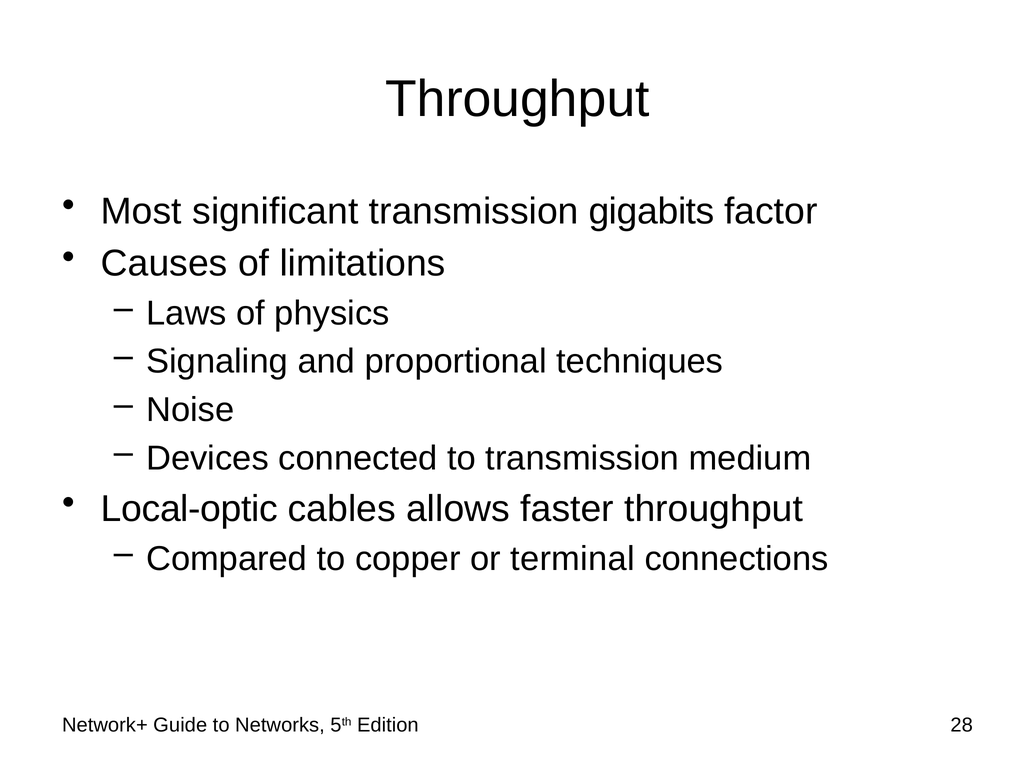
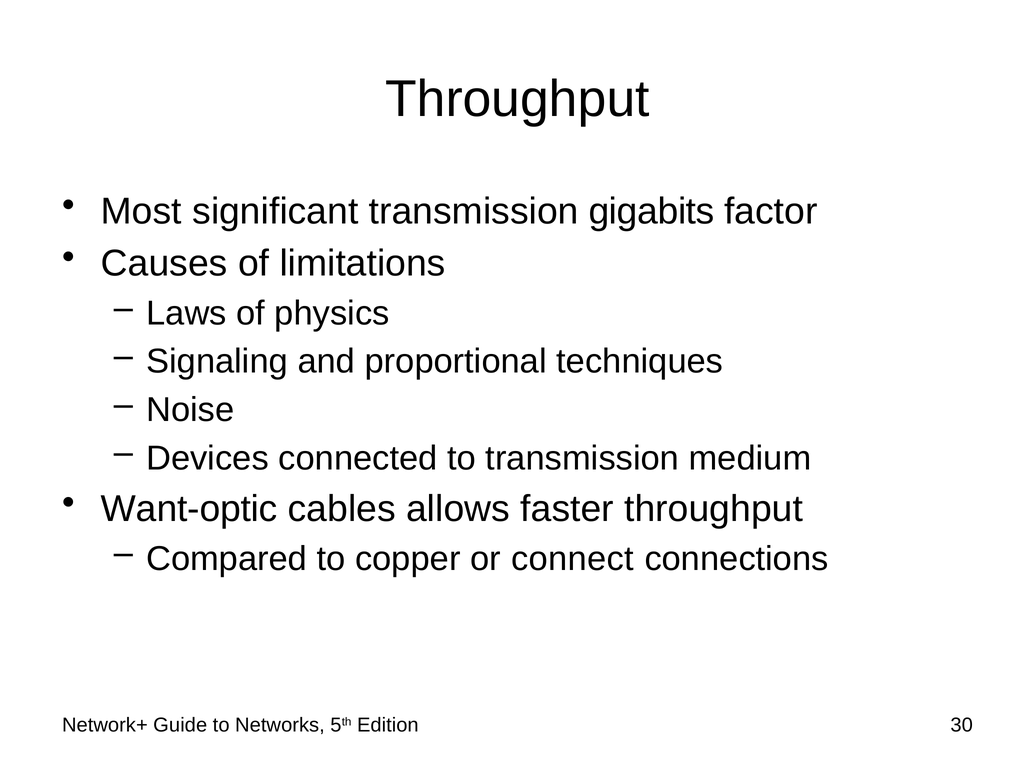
Local-optic: Local-optic -> Want-optic
terminal: terminal -> connect
28: 28 -> 30
